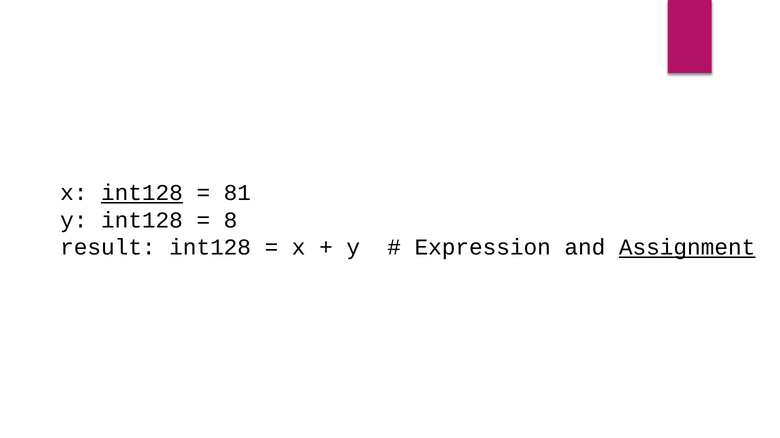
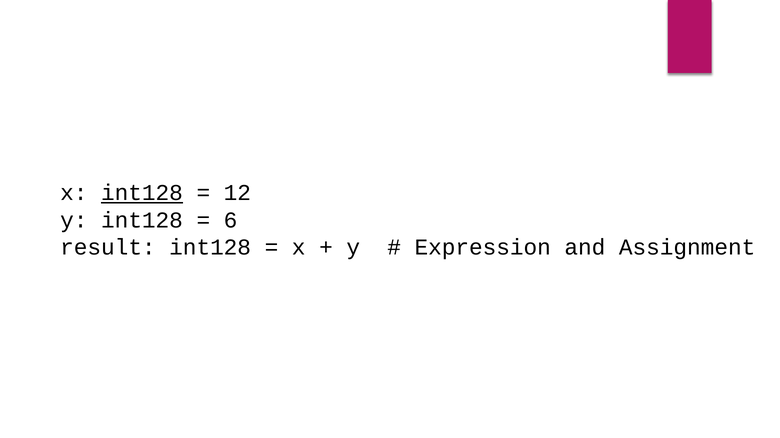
81: 81 -> 12
8: 8 -> 6
Assignment underline: present -> none
